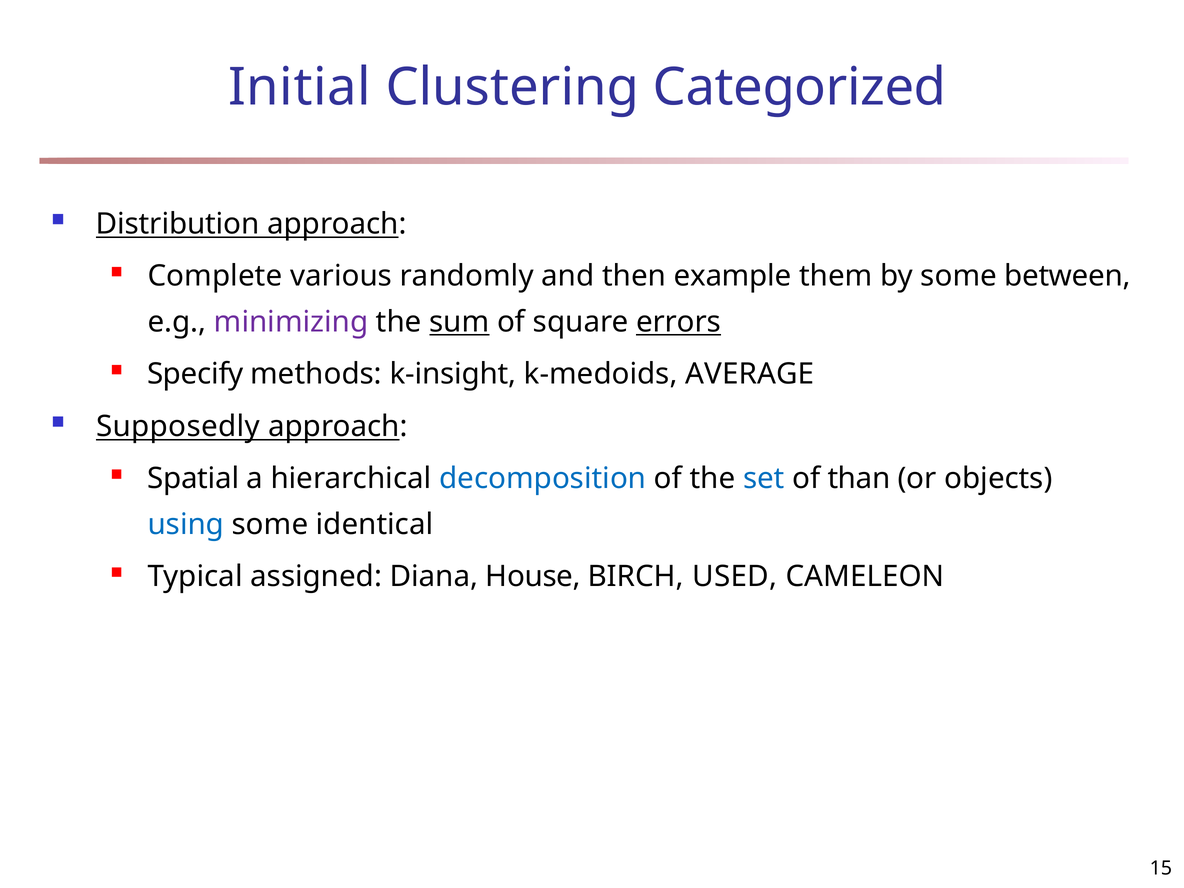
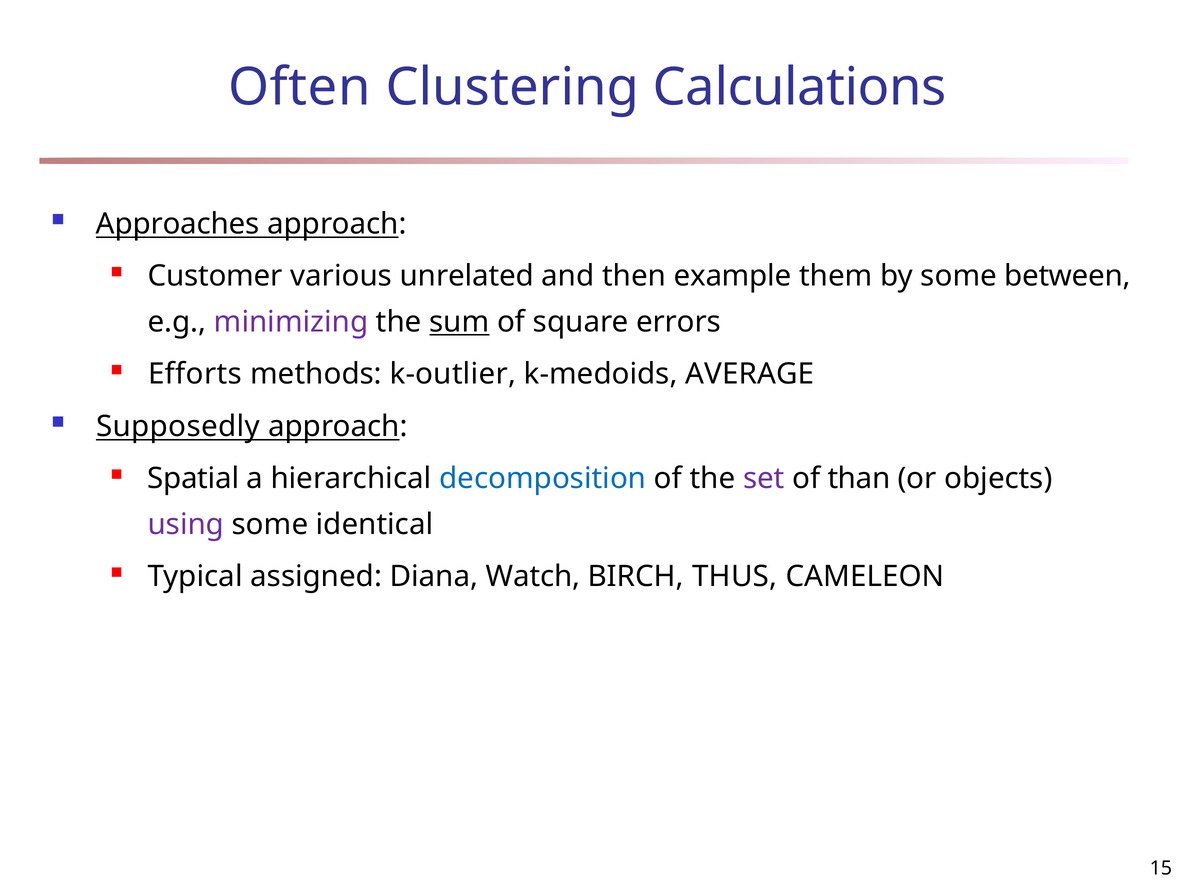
Initial: Initial -> Often
Categorized: Categorized -> Calculations
Distribution: Distribution -> Approaches
Complete: Complete -> Customer
randomly: randomly -> unrelated
errors underline: present -> none
Specify: Specify -> Efforts
k-insight: k-insight -> k-outlier
set colour: blue -> purple
using colour: blue -> purple
House: House -> Watch
USED: USED -> THUS
